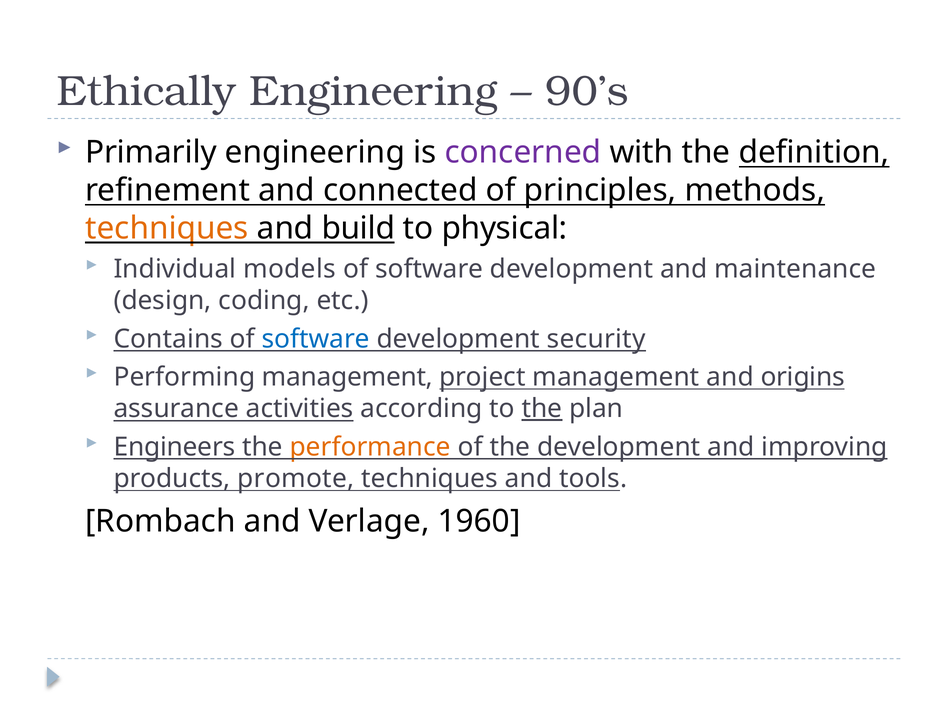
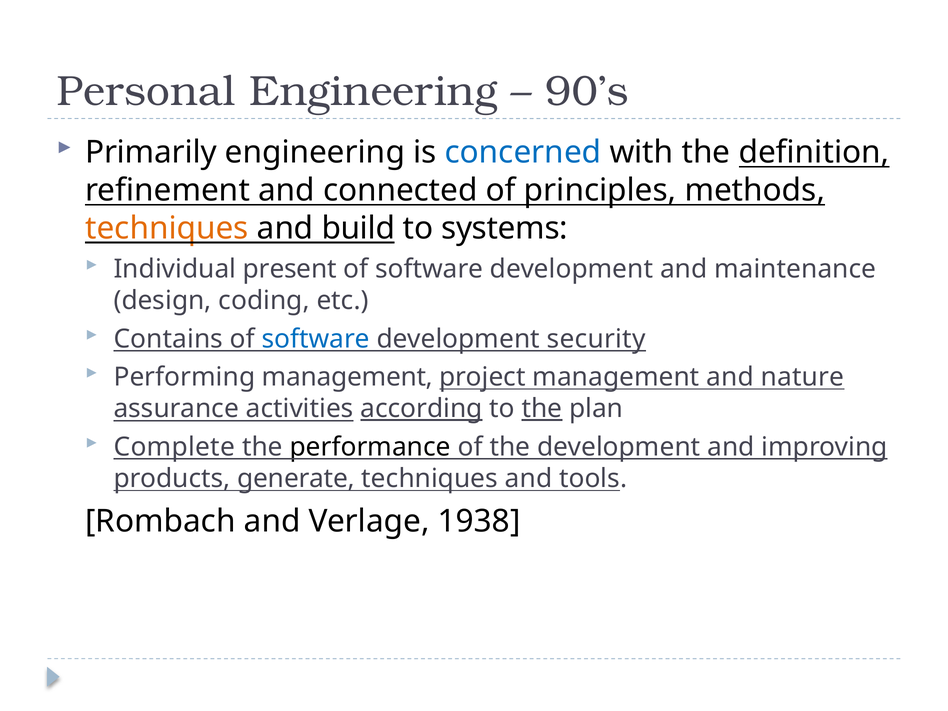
Ethically: Ethically -> Personal
concerned colour: purple -> blue
physical: physical -> systems
models: models -> present
origins: origins -> nature
according underline: none -> present
Engineers: Engineers -> Complete
performance colour: orange -> black
promote: promote -> generate
1960: 1960 -> 1938
